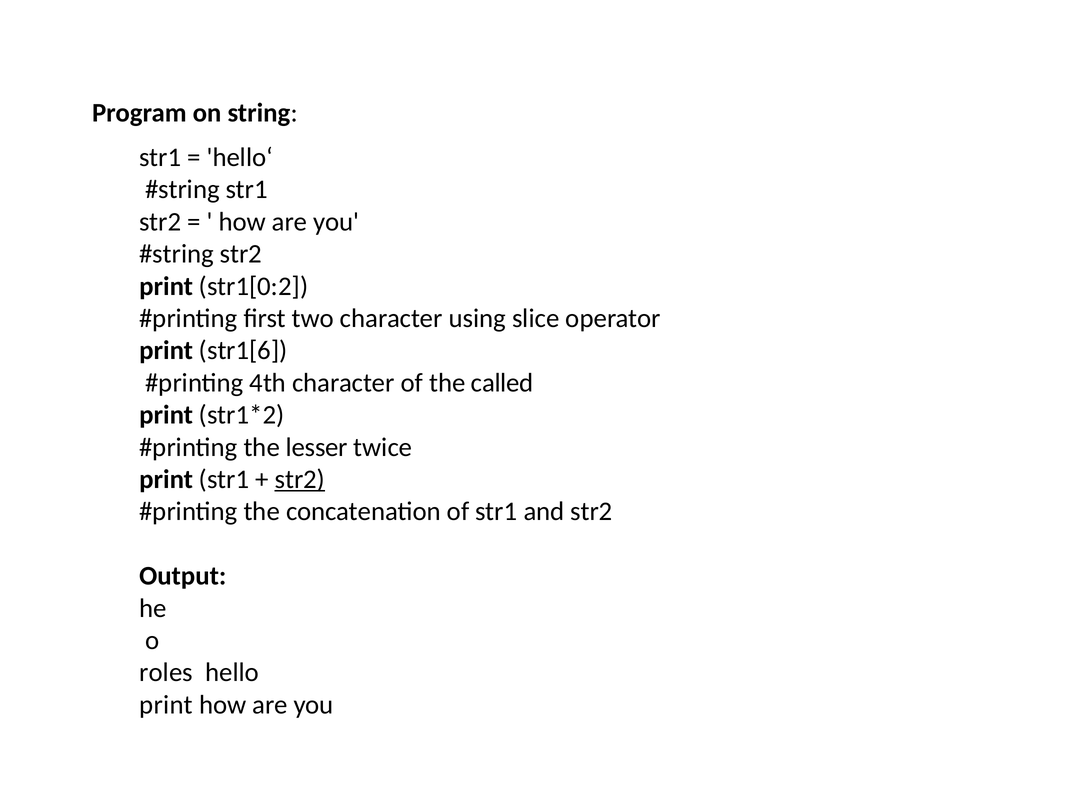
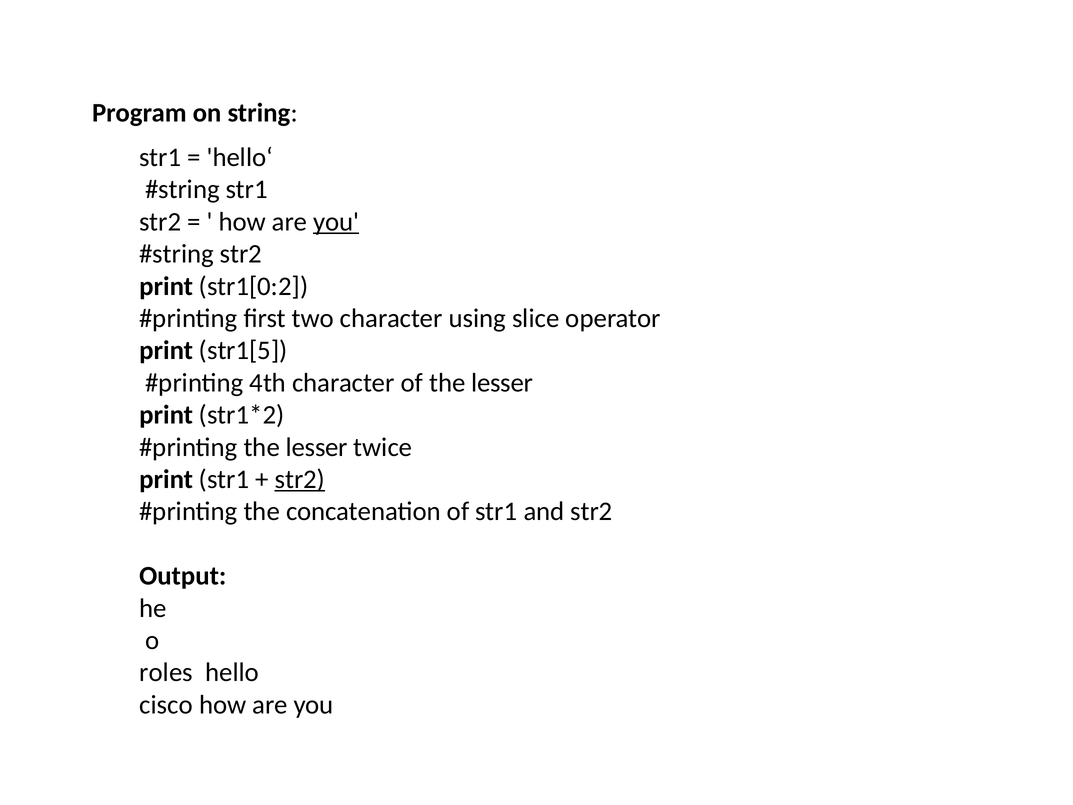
you at (336, 222) underline: none -> present
str1[6: str1[6 -> str1[5
of the called: called -> lesser
print at (166, 705): print -> cisco
